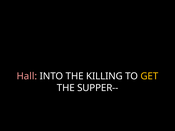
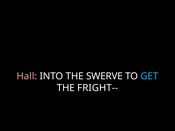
KILLING: KILLING -> SWERVE
GET colour: yellow -> light blue
SUPPER--: SUPPER-- -> FRIGHT--
